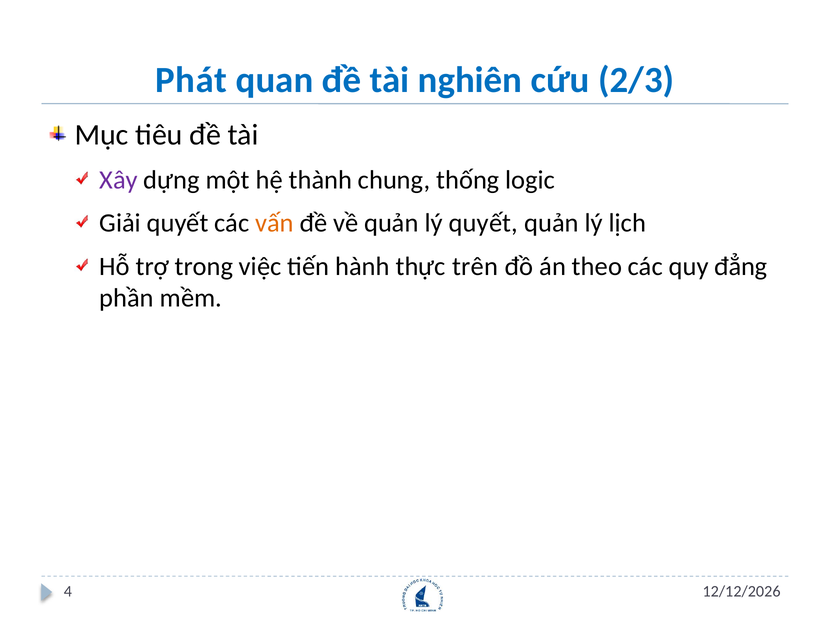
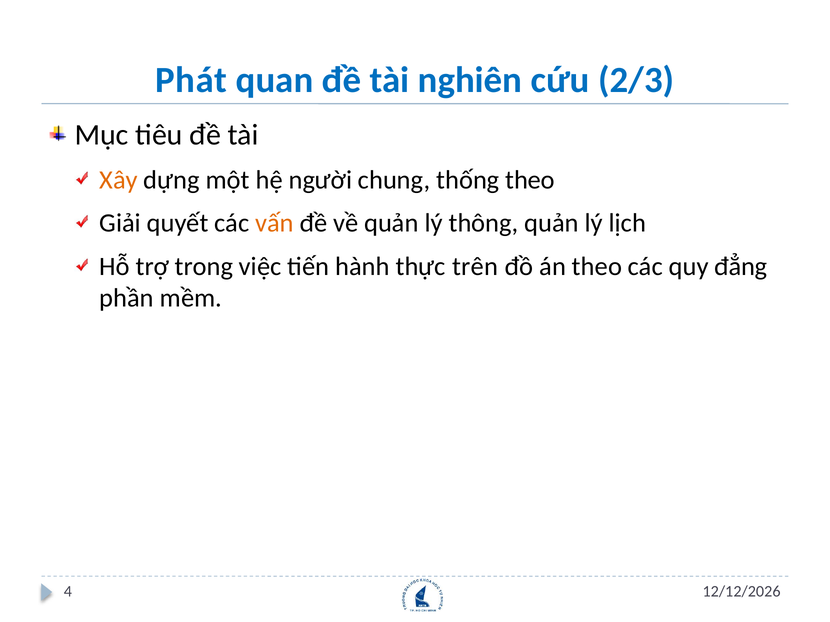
Xây colour: purple -> orange
thành: thành -> người
thống logic: logic -> theo
lý quyết: quyết -> thông
